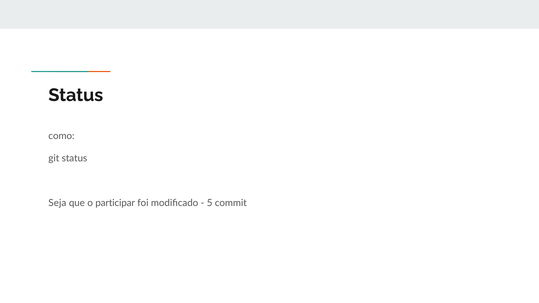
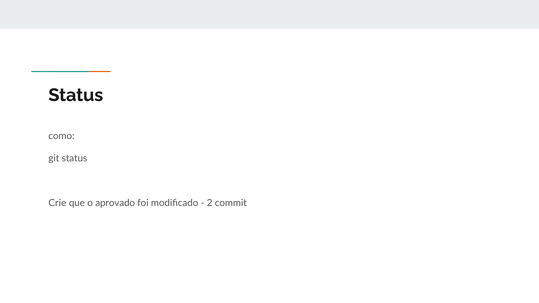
Seja: Seja -> Crie
participar: participar -> aprovado
5: 5 -> 2
